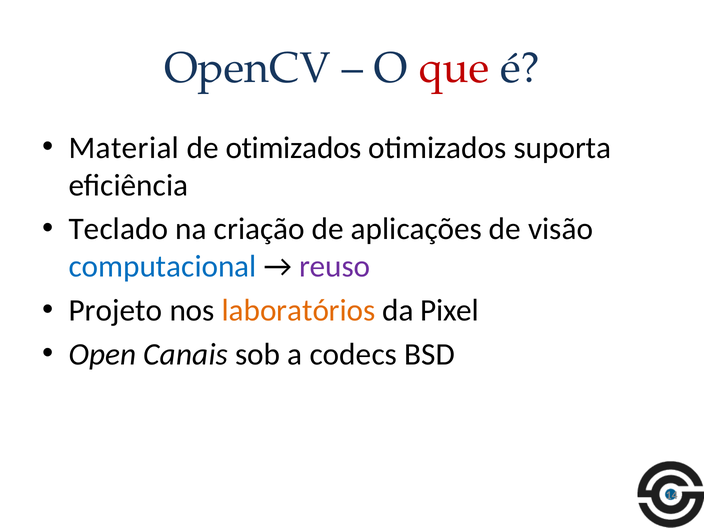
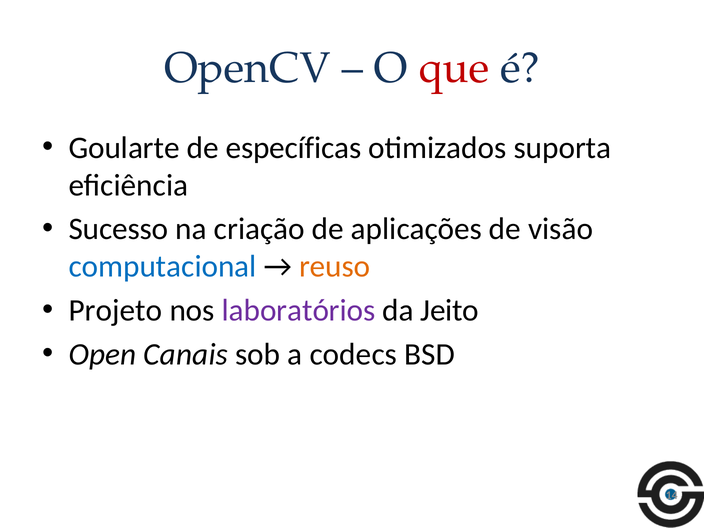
Material: Material -> Goularte
de otimizados: otimizados -> específicas
Teclado: Teclado -> Sucesso
reuso colour: purple -> orange
laboratórios colour: orange -> purple
Pixel: Pixel -> Jeito
